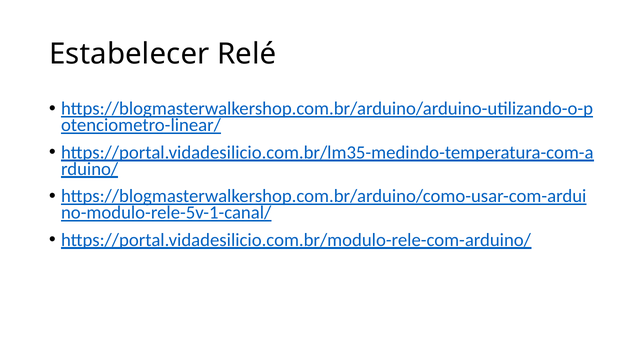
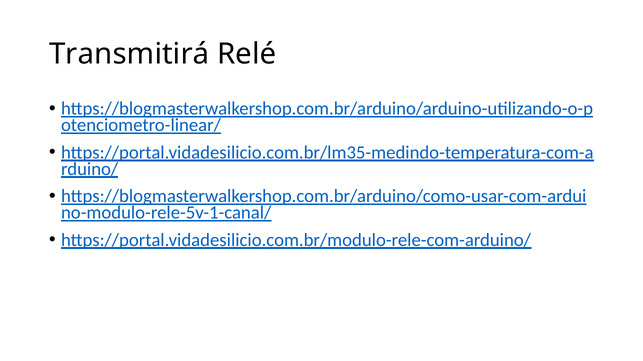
Estabelecer: Estabelecer -> Transmitirá
